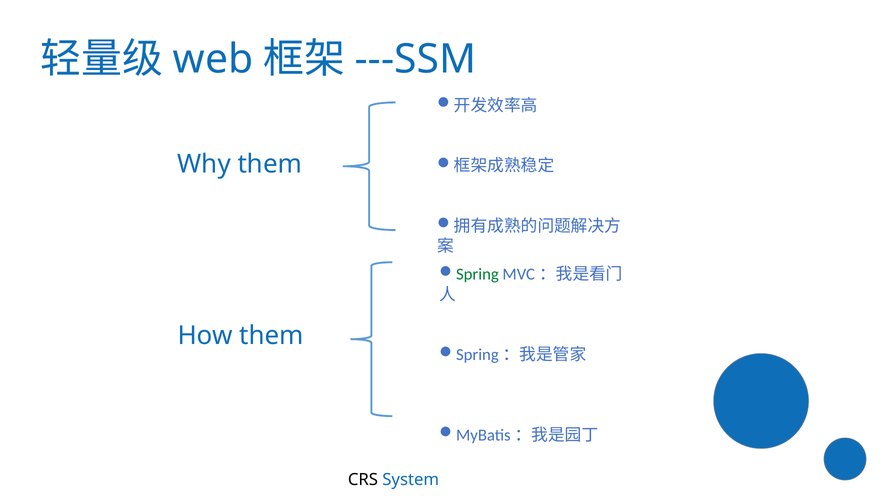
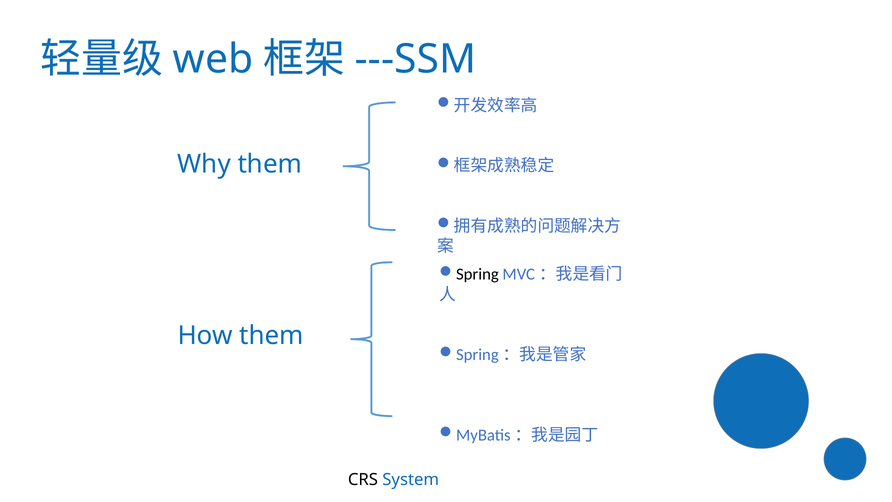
Spring colour: green -> black
